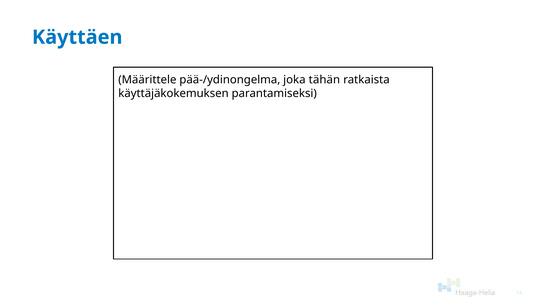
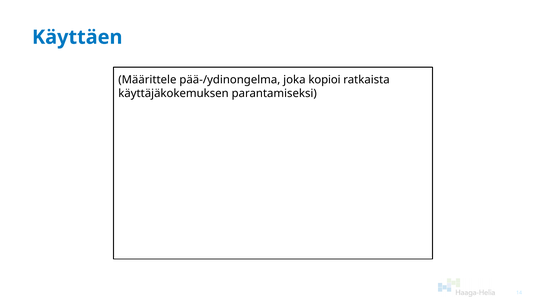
tähän: tähän -> kopioi
